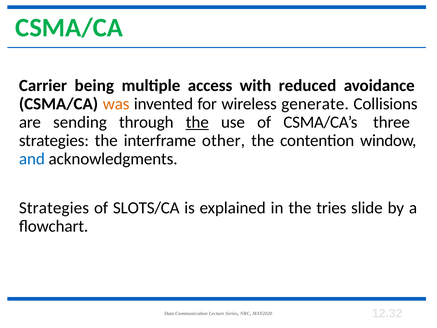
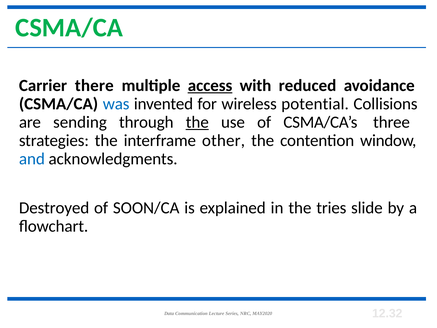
being: being -> there
access underline: none -> present
was colour: orange -> blue
generate: generate -> potential
Strategies at (54, 208): Strategies -> Destroyed
SLOTS/CA: SLOTS/CA -> SOON/CA
